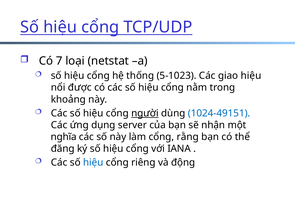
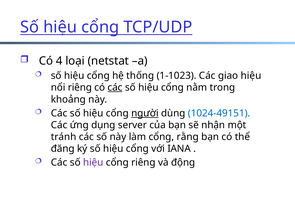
7: 7 -> 4
5-1023: 5-1023 -> 1-1023
nổi được: được -> riêng
các at (115, 87) underline: none -> present
nghĩa: nghĩa -> tránh
hiệu at (93, 162) colour: blue -> purple
